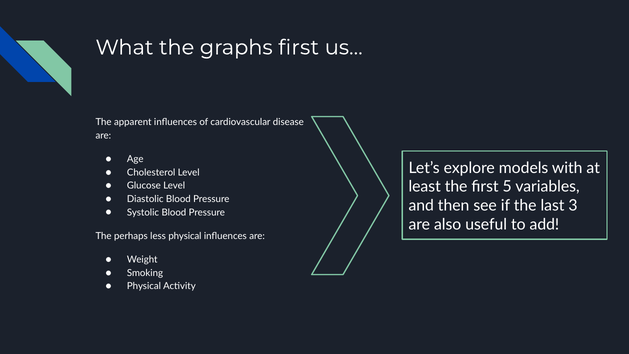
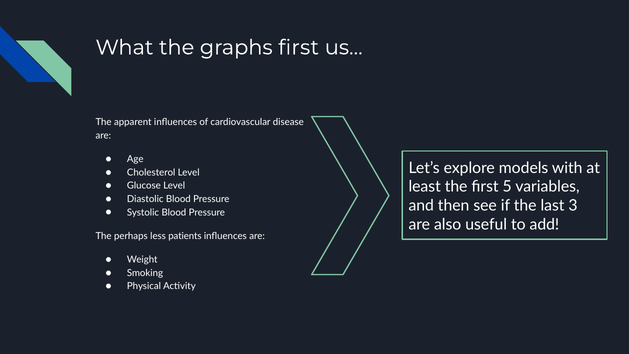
less physical: physical -> patients
